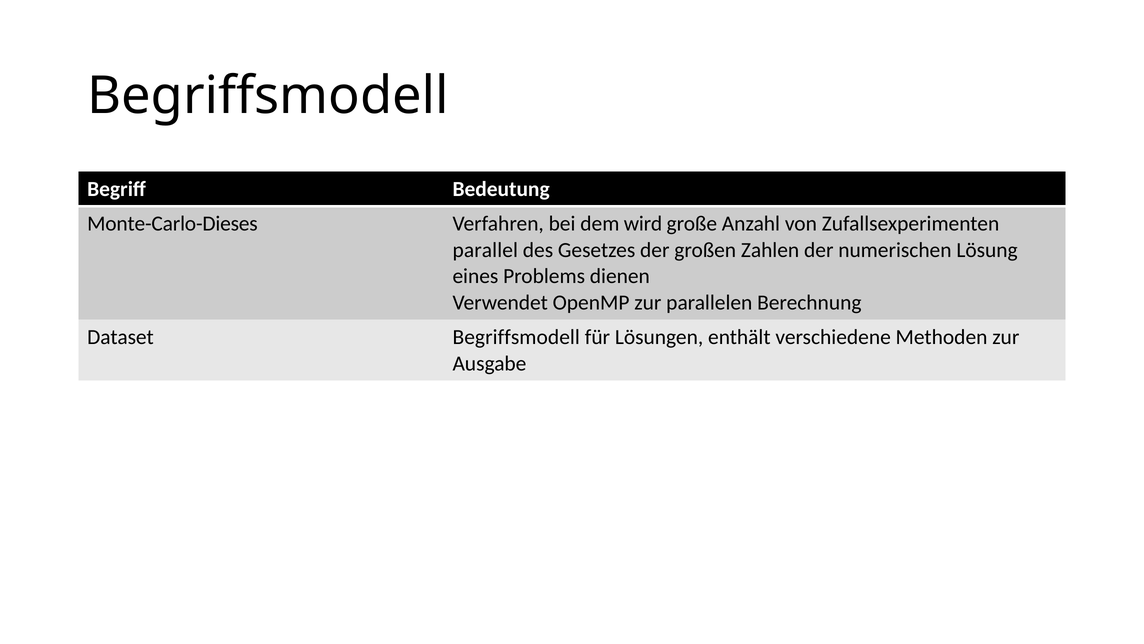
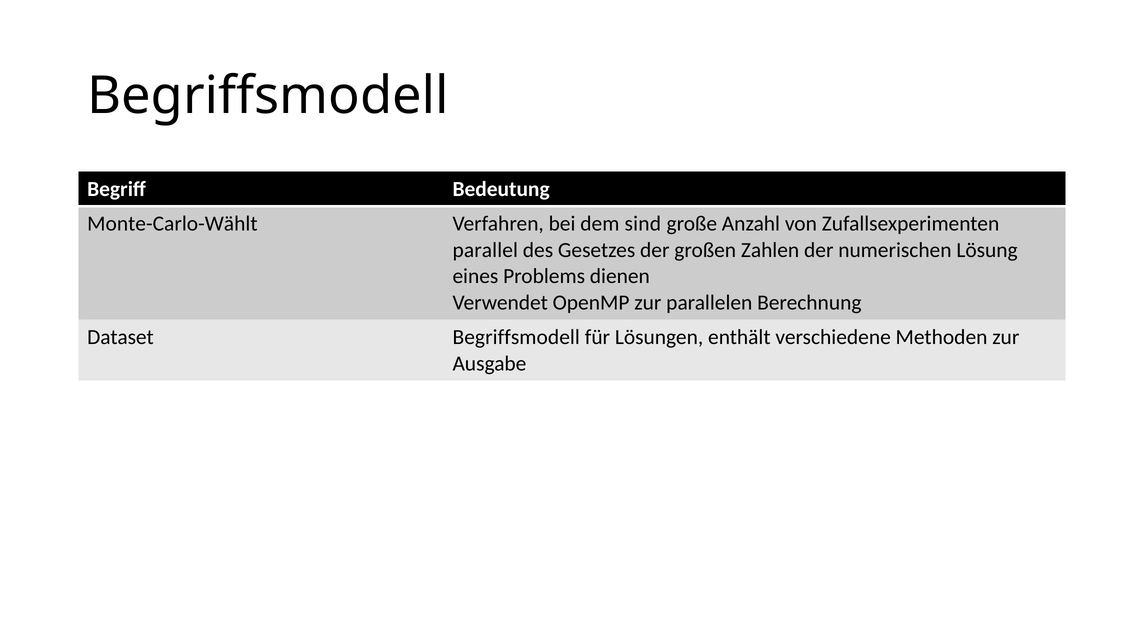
Monte-Carlo-Dieses: Monte-Carlo-Dieses -> Monte-Carlo-Wählt
wird: wird -> sind
